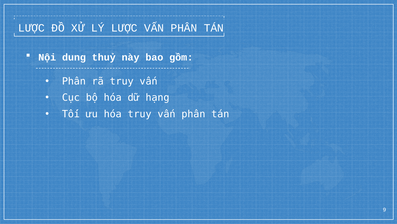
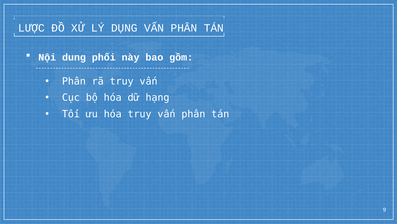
LÝ LƯỢC: LƯỢC -> DỤNG
thuỷ: thuỷ -> phối
